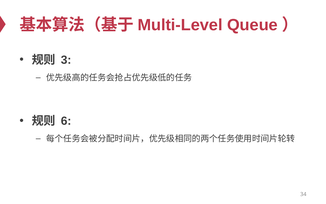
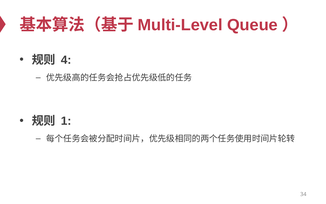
3: 3 -> 4
6: 6 -> 1
